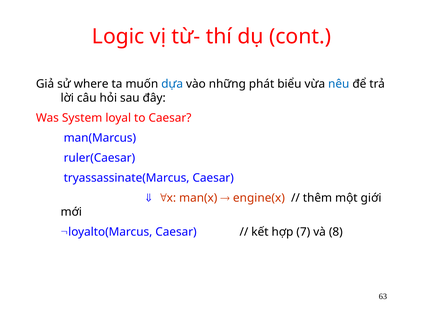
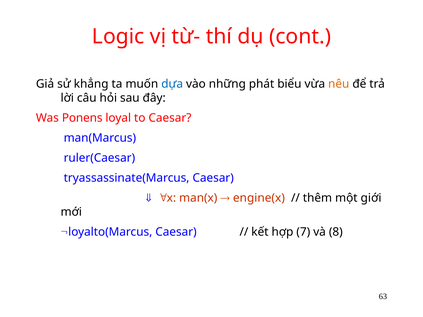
where: where -> khẳng
nêu colour: blue -> orange
System: System -> Ponens
